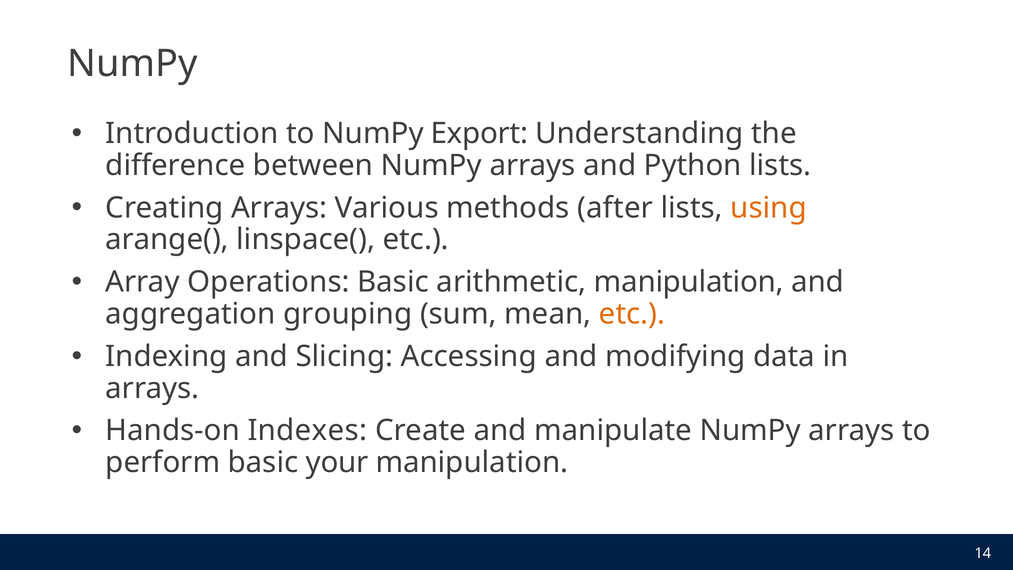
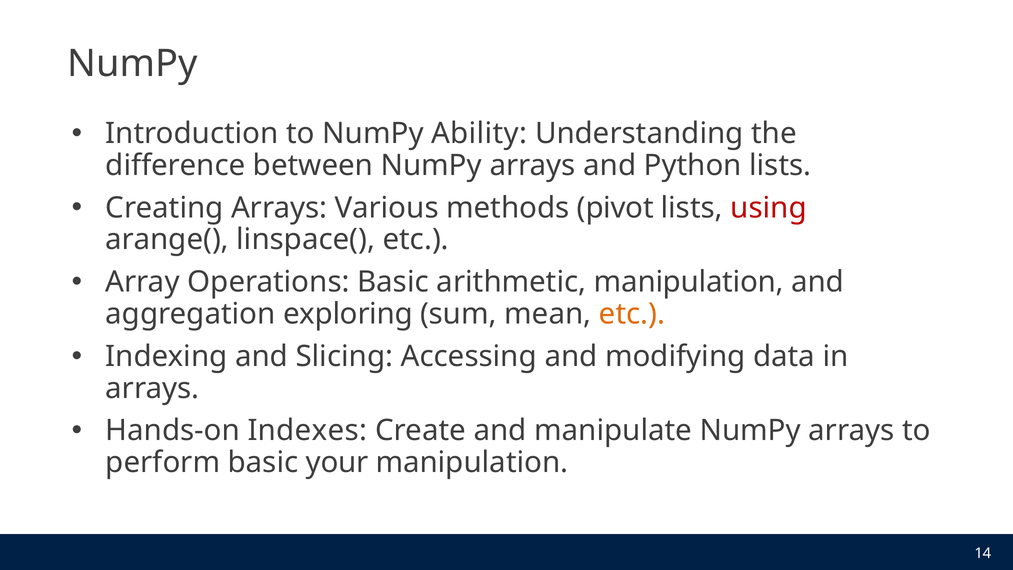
Export: Export -> Ability
after: after -> pivot
using colour: orange -> red
grouping: grouping -> exploring
